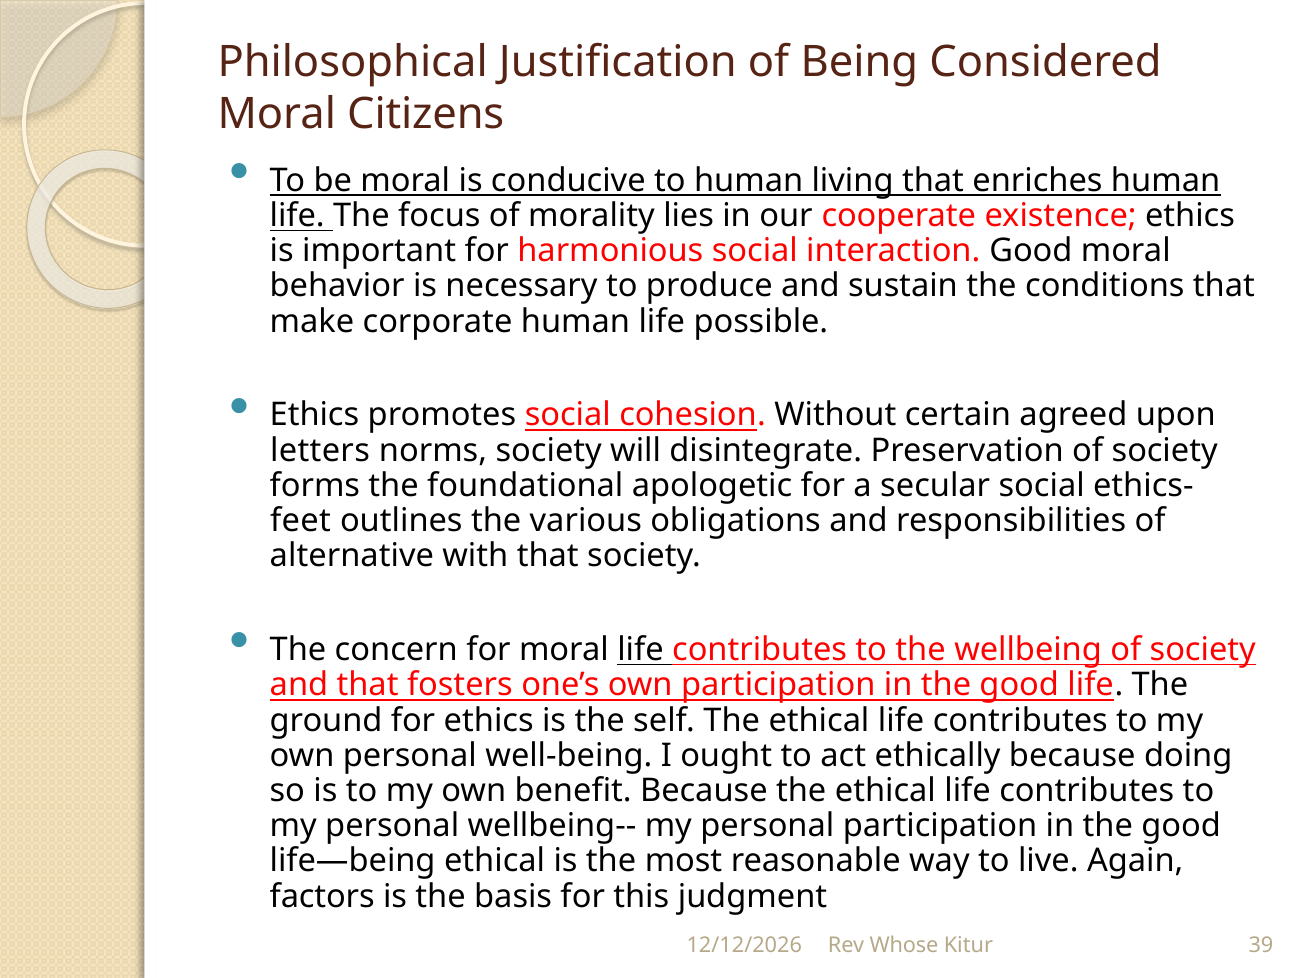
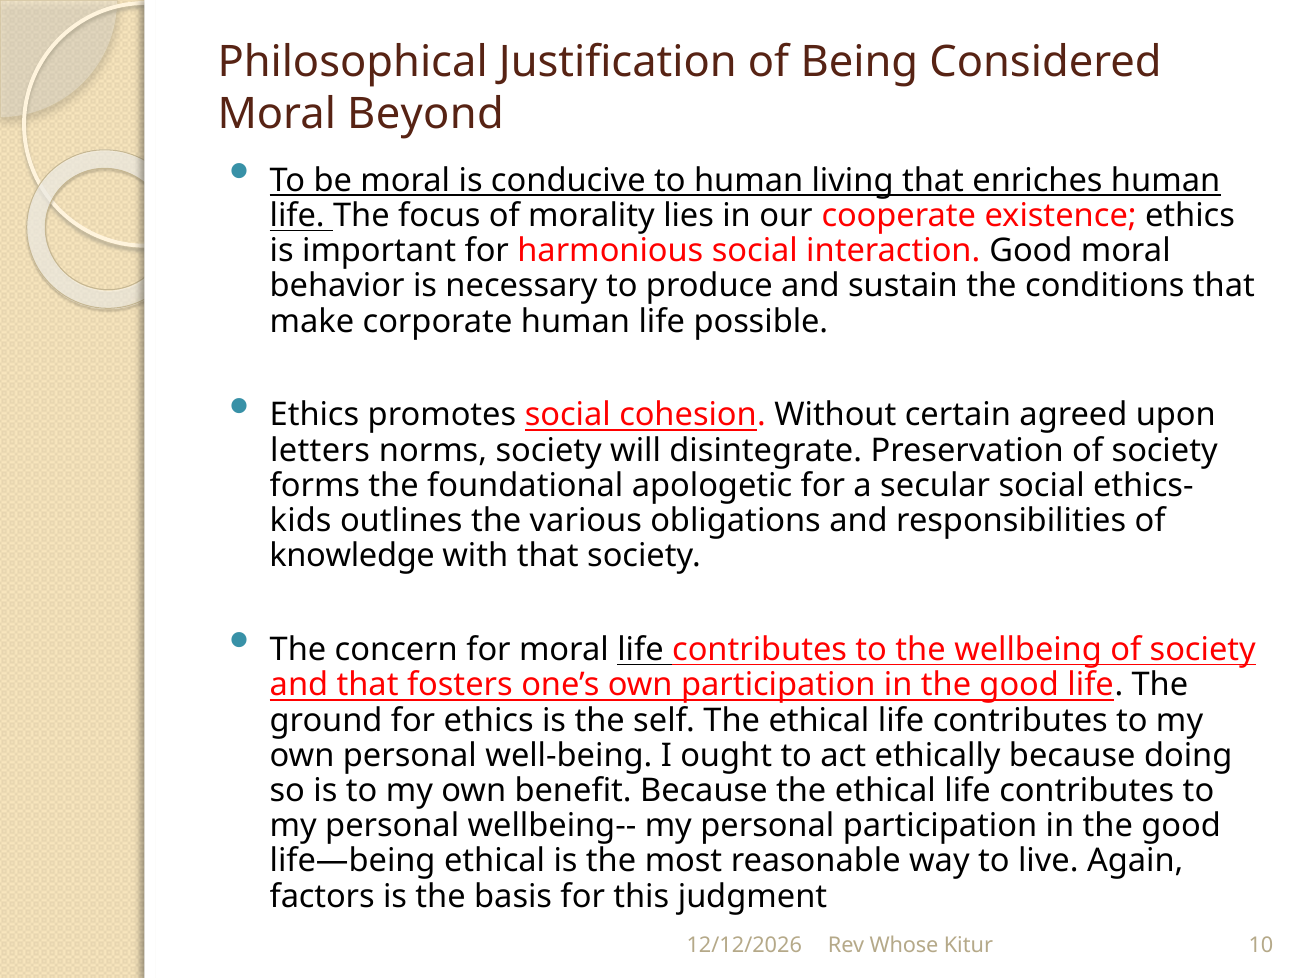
Citizens: Citizens -> Beyond
feet: feet -> kids
alternative: alternative -> knowledge
39: 39 -> 10
